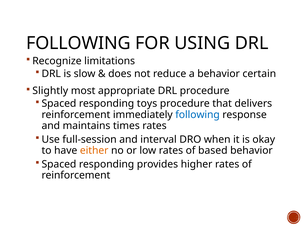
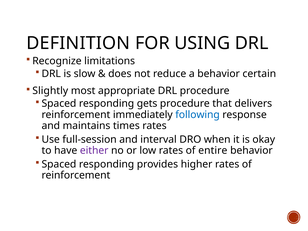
FOLLOWING at (78, 43): FOLLOWING -> DEFINITION
toys: toys -> gets
either colour: orange -> purple
based: based -> entire
